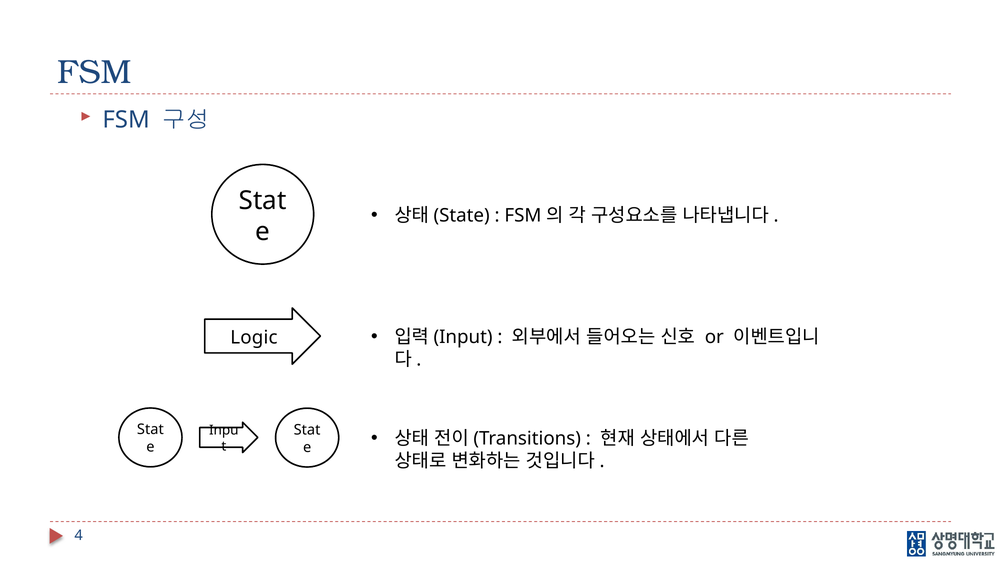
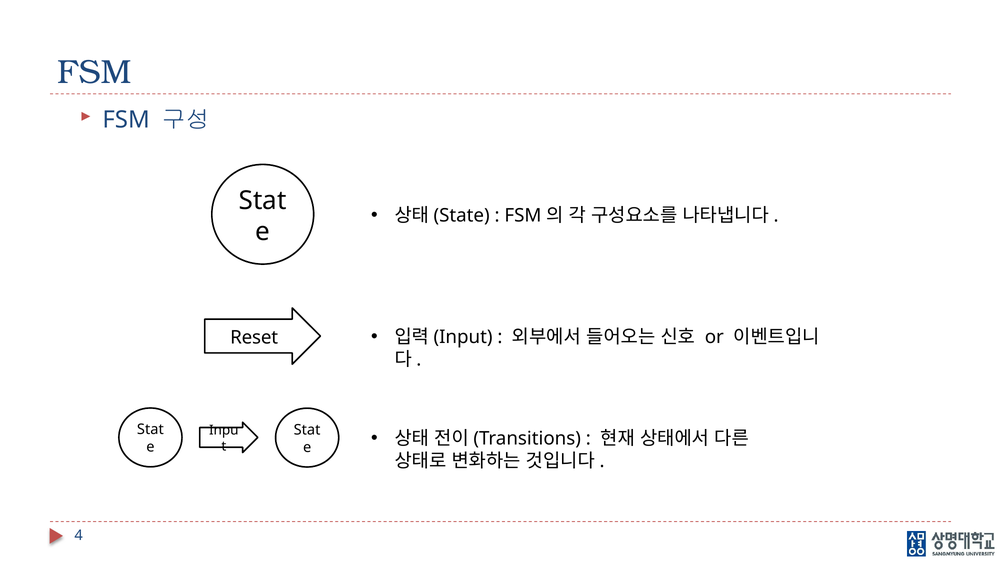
Logic: Logic -> Reset
